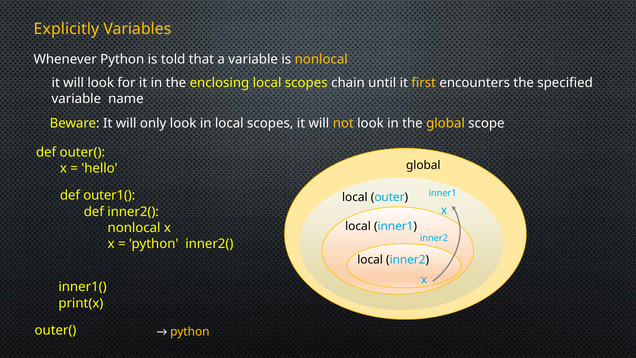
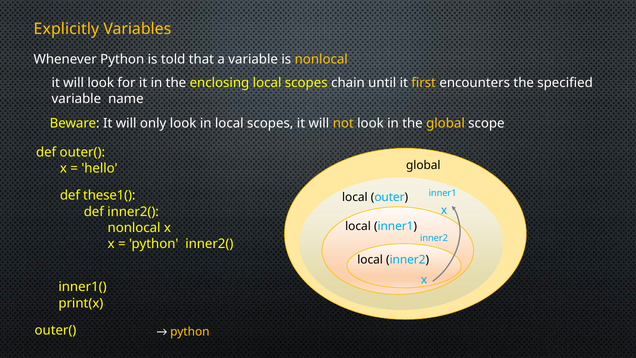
outer1(: outer1( -> these1(
